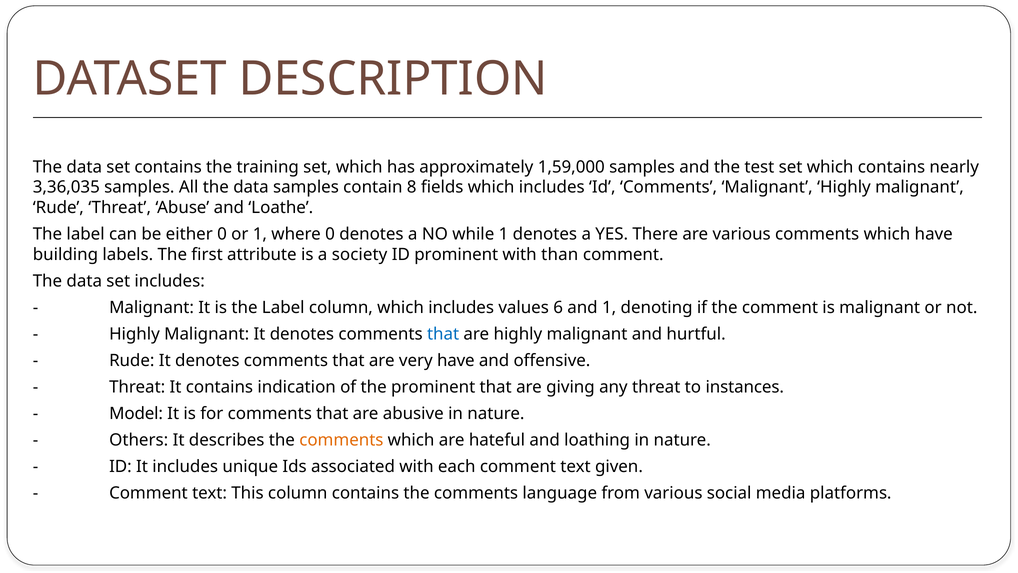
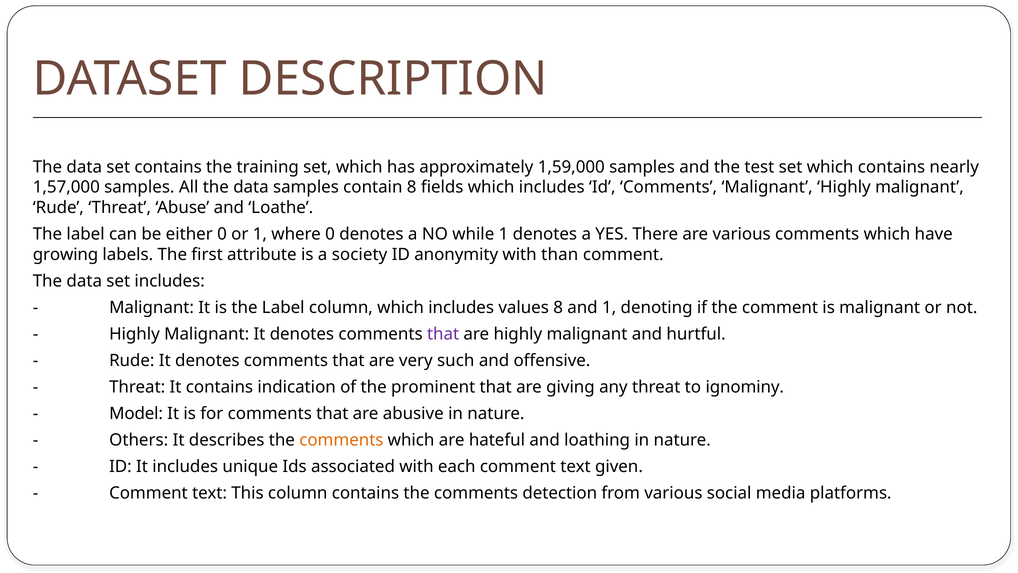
3,36,035: 3,36,035 -> 1,57,000
building: building -> growing
ID prominent: prominent -> anonymity
values 6: 6 -> 8
that at (443, 334) colour: blue -> purple
very have: have -> such
instances: instances -> ignominy
language: language -> detection
